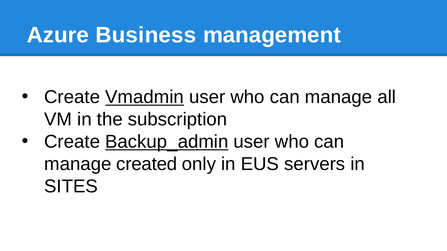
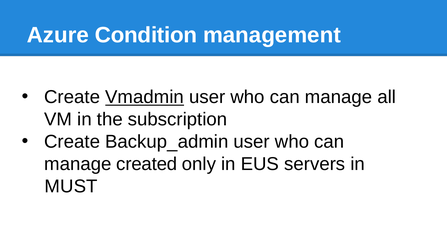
Business: Business -> Condition
Backup_admin underline: present -> none
SITES: SITES -> MUST
